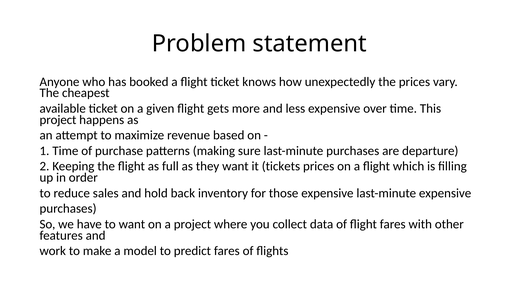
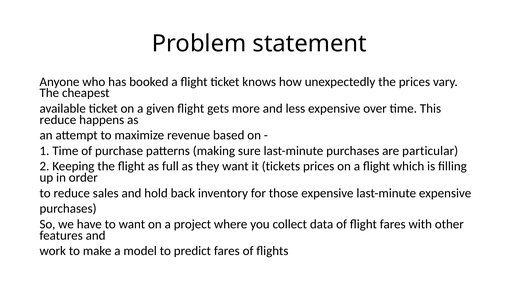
project at (58, 120): project -> reduce
departure: departure -> particular
